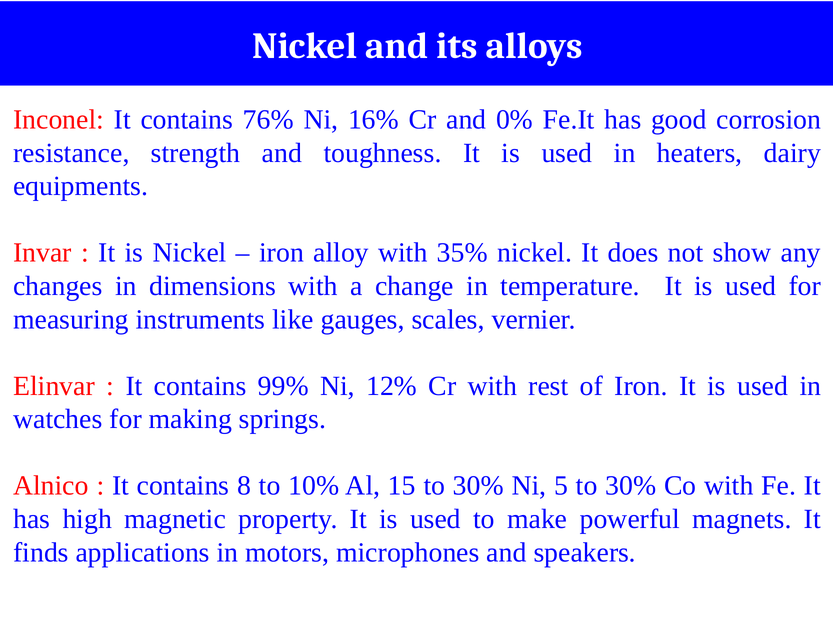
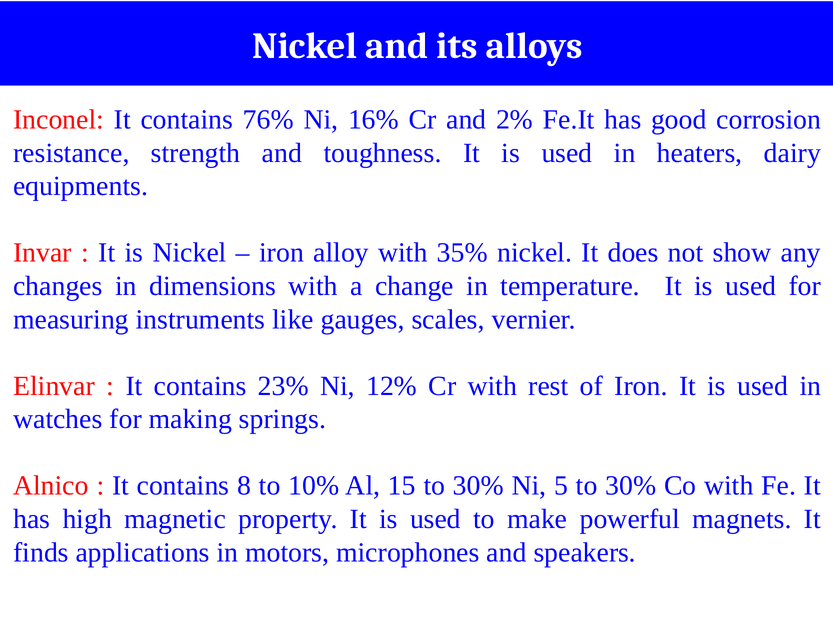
0%: 0% -> 2%
99%: 99% -> 23%
